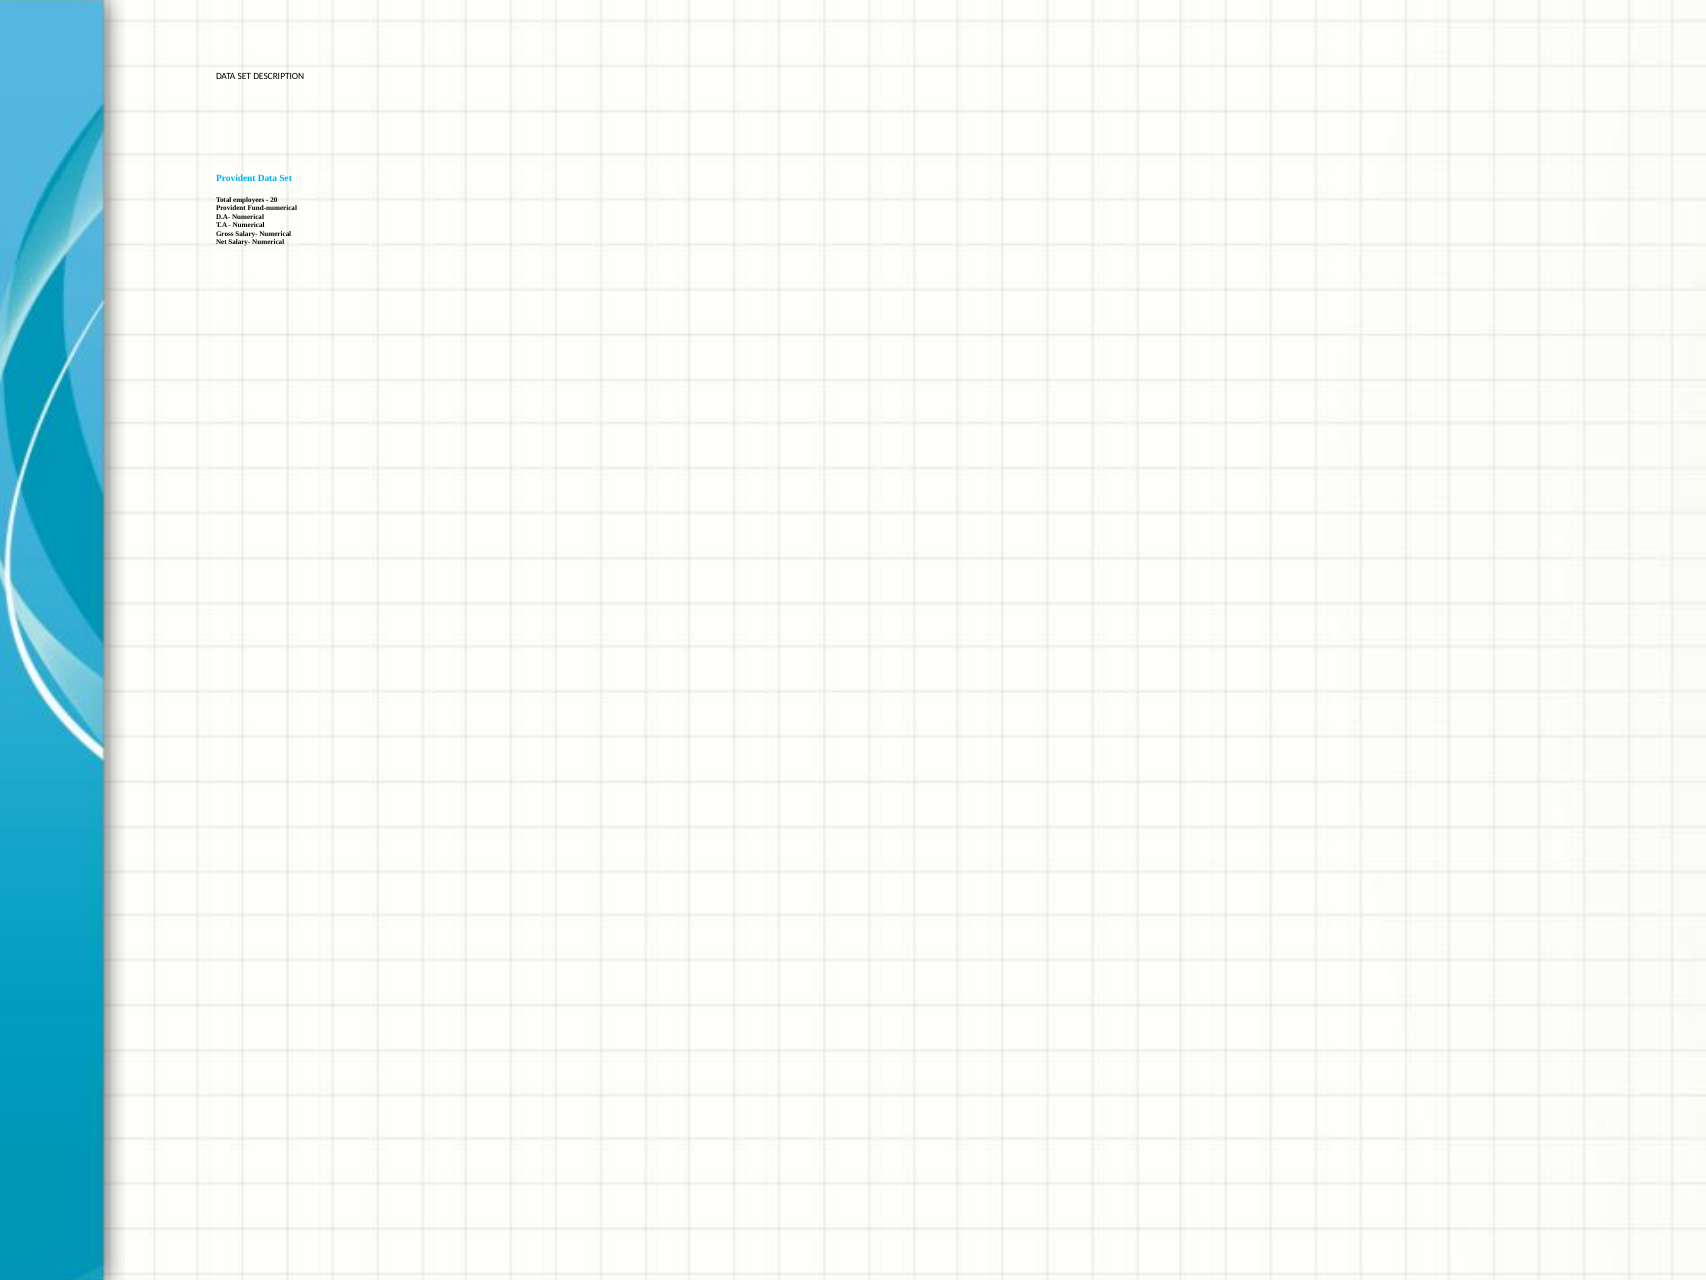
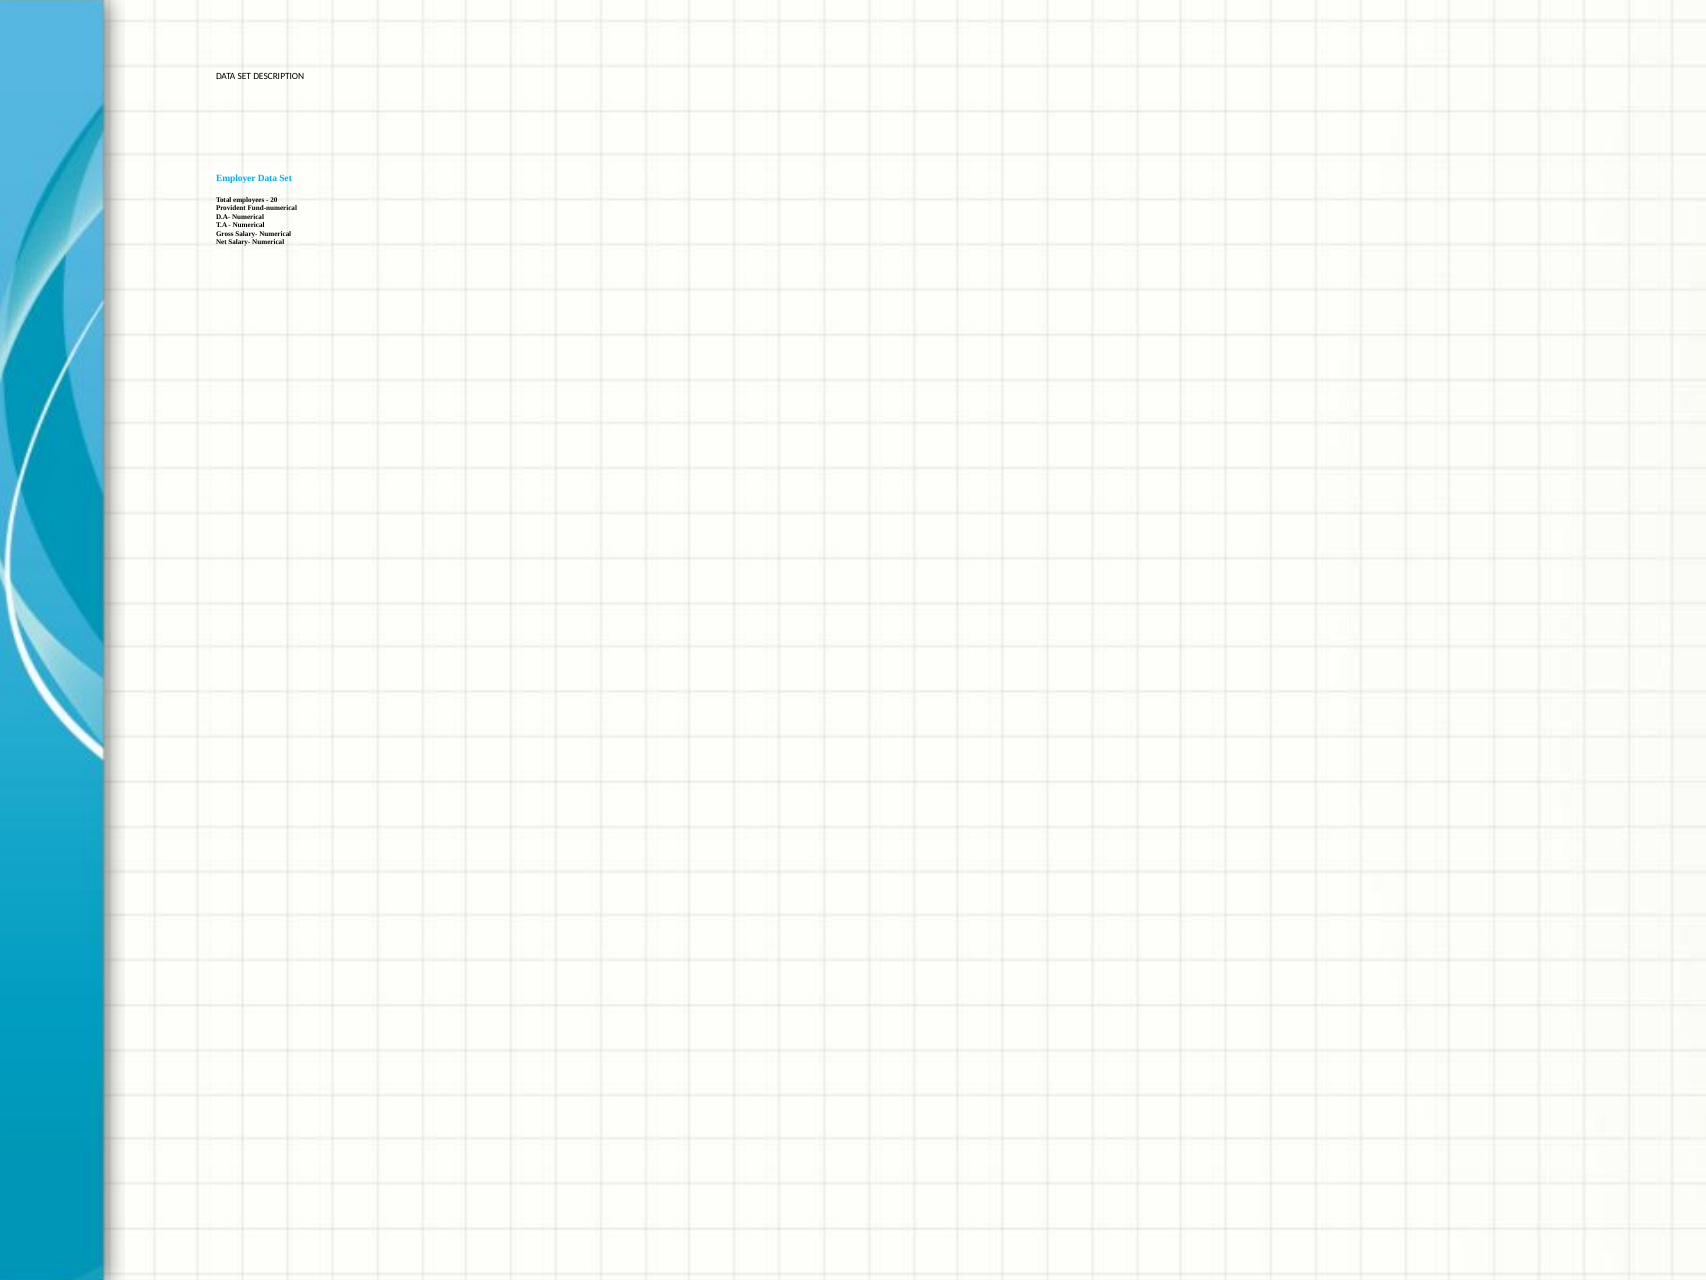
Provident at (236, 179): Provident -> Employer
